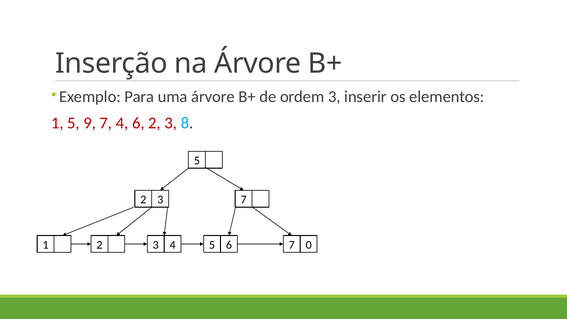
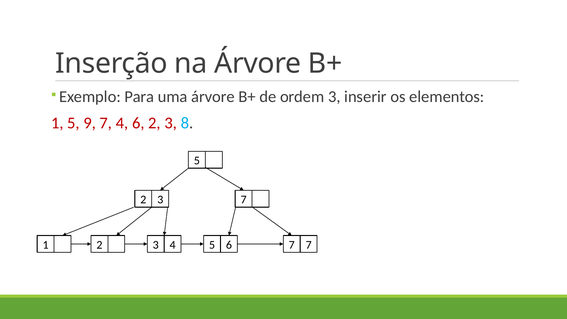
0 at (309, 245): 0 -> 7
